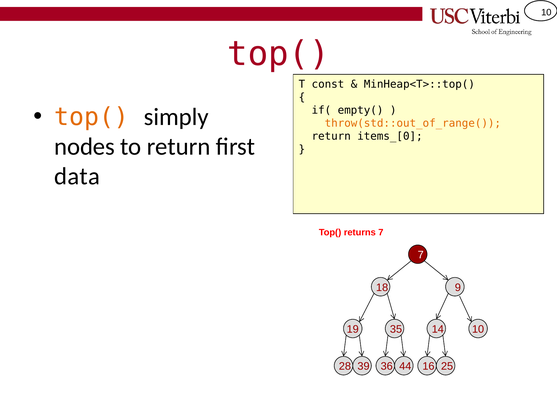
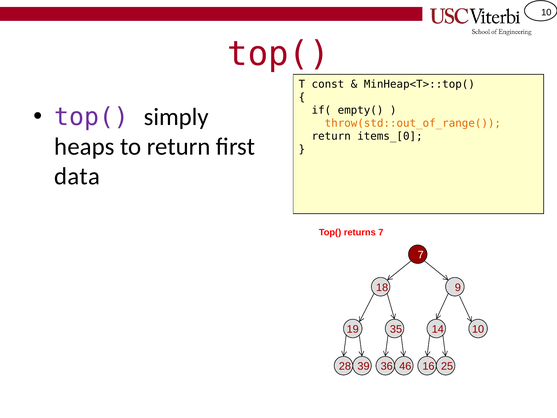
top( at (92, 117) colour: orange -> purple
nodes: nodes -> heaps
44: 44 -> 46
